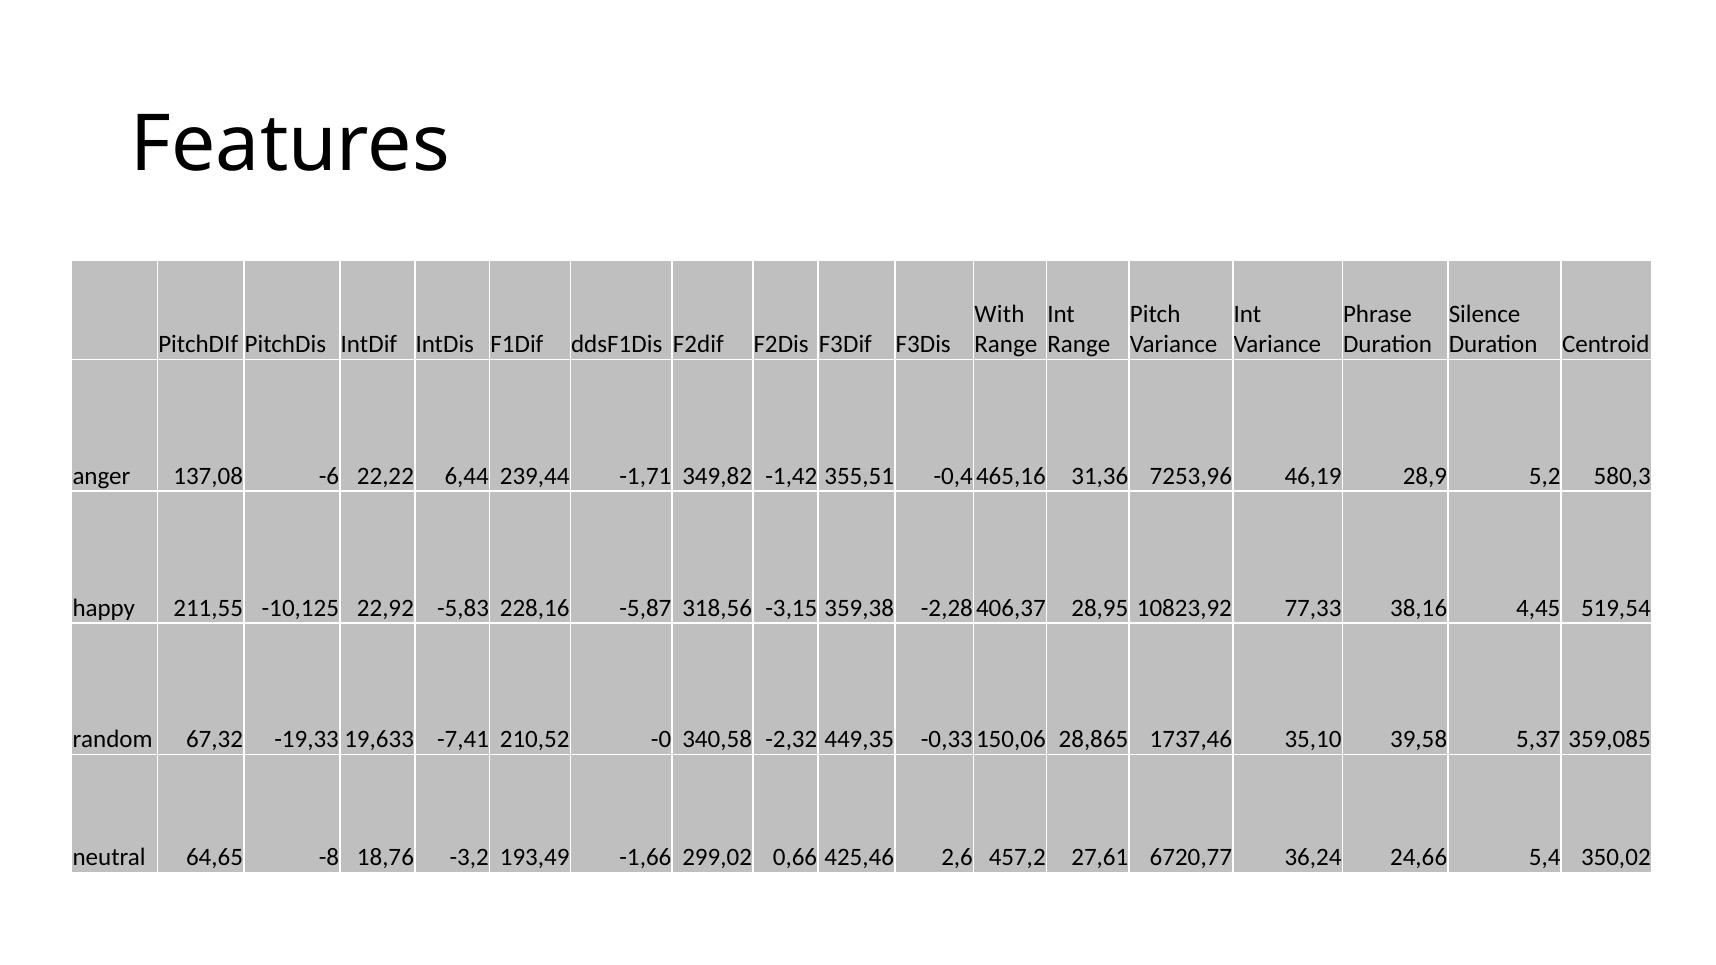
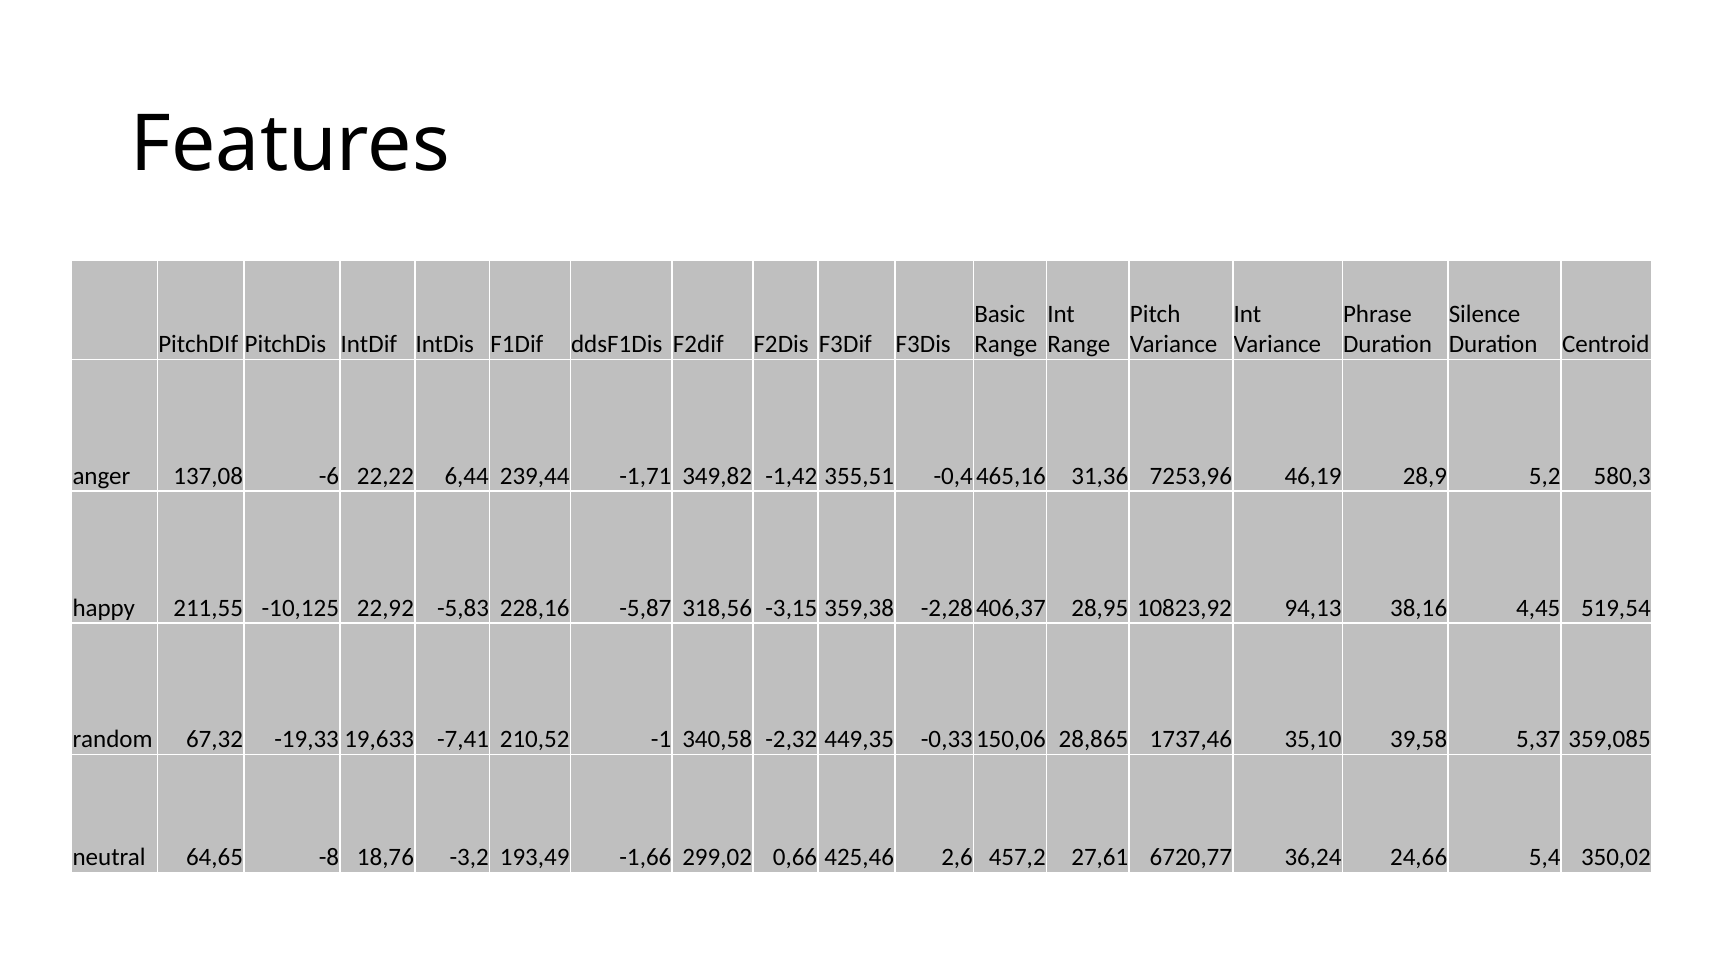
With: With -> Basic
77,33: 77,33 -> 94,13
-0: -0 -> -1
